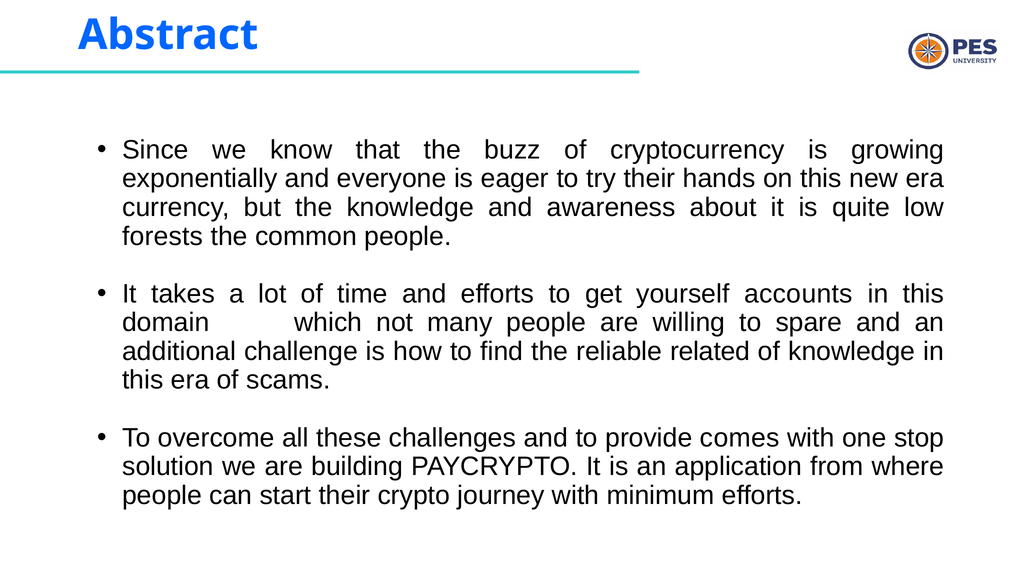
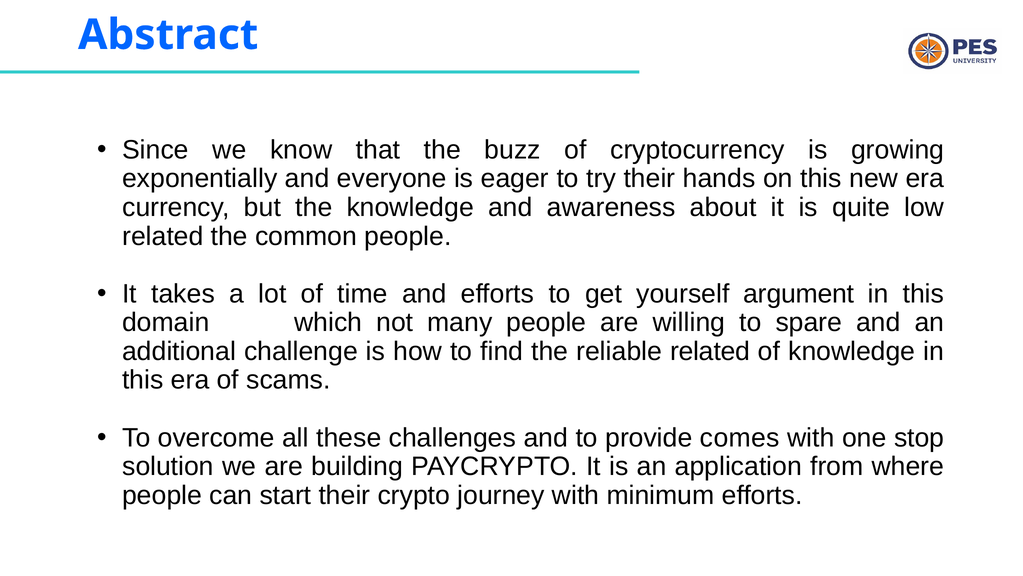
forests at (163, 236): forests -> related
accounts: accounts -> argument
